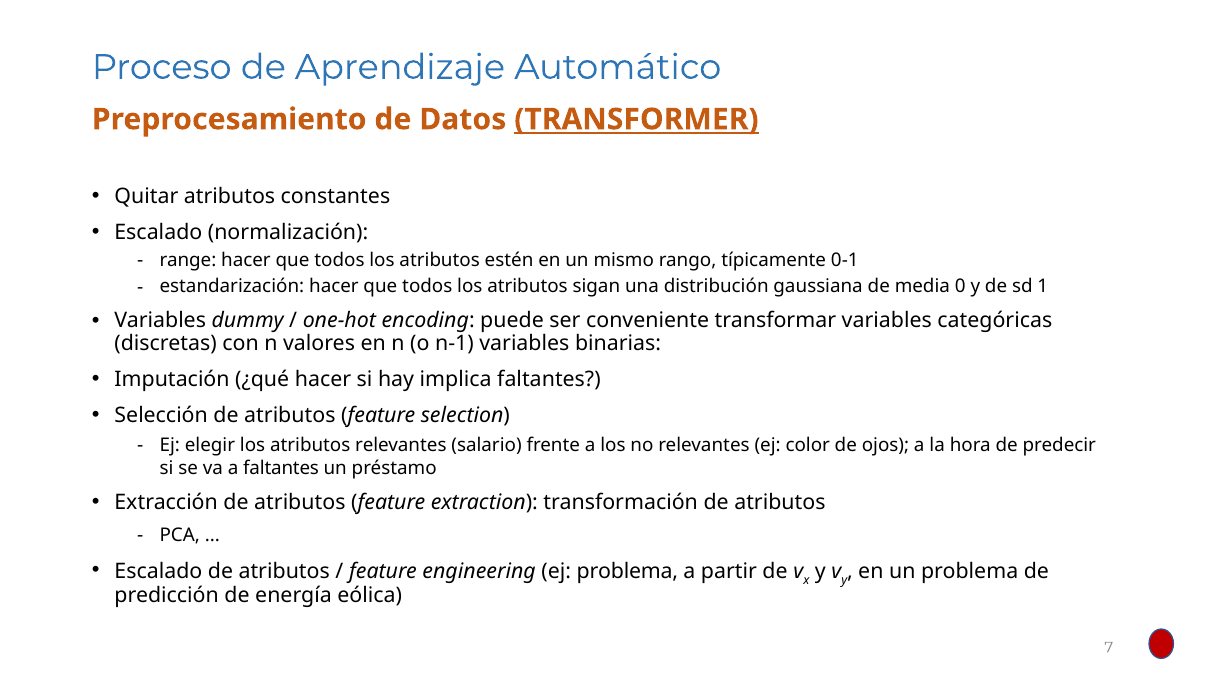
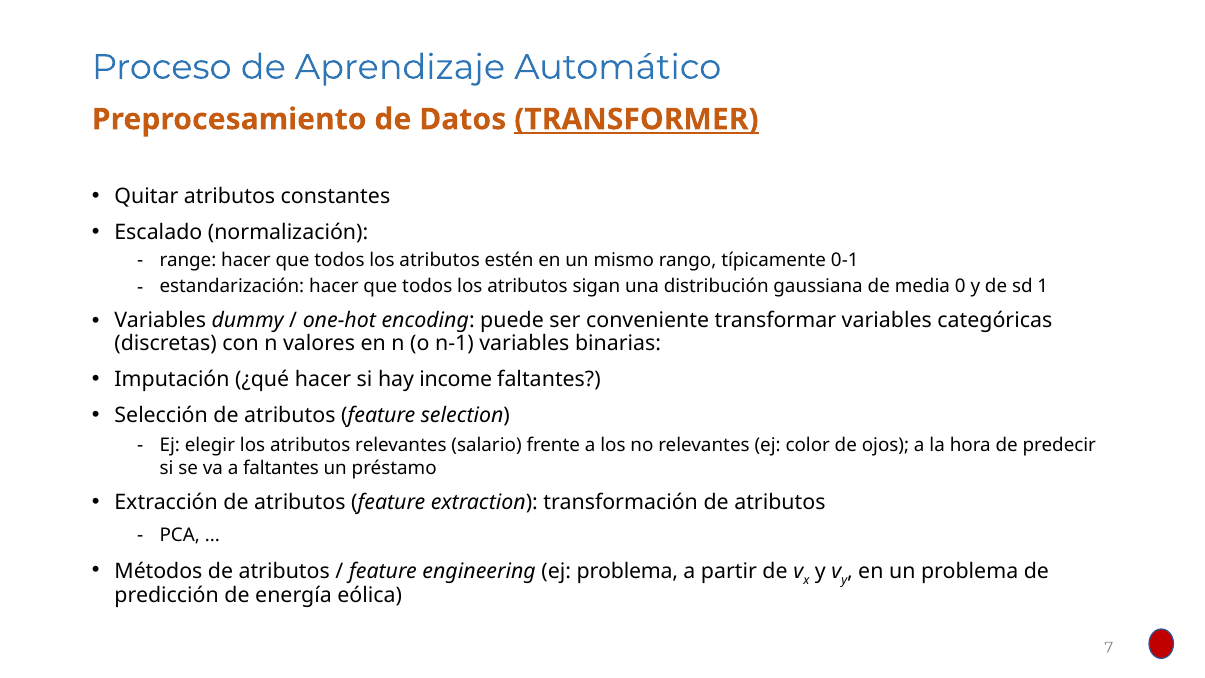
implica: implica -> income
Escalado at (158, 571): Escalado -> Métodos
